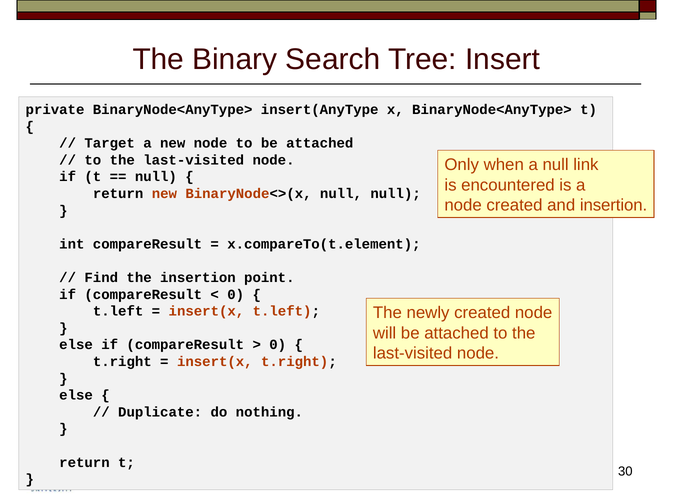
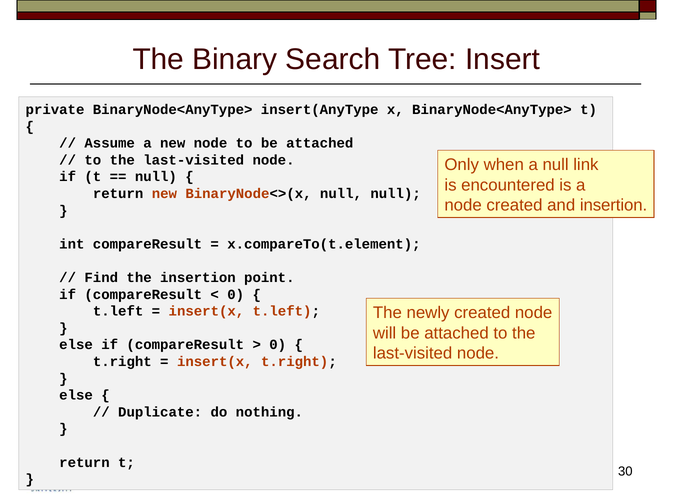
Target: Target -> Assume
